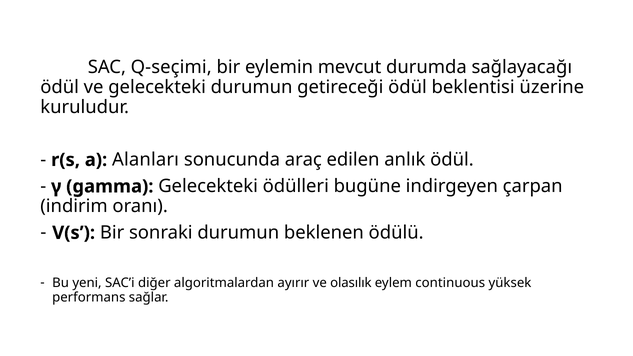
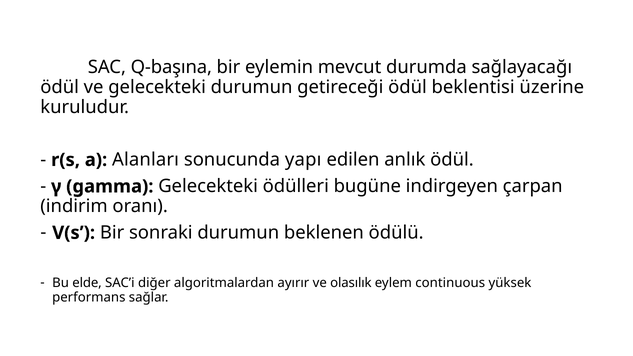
Q-seçimi: Q-seçimi -> Q-başına
araç: araç -> yapı
yeni: yeni -> elde
